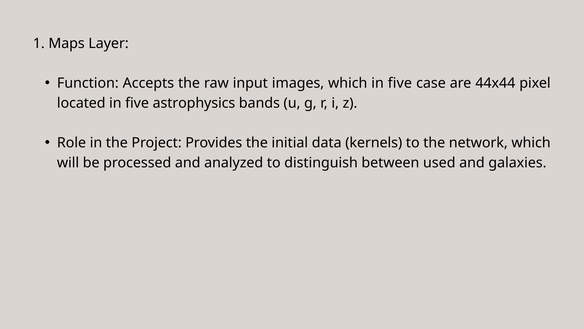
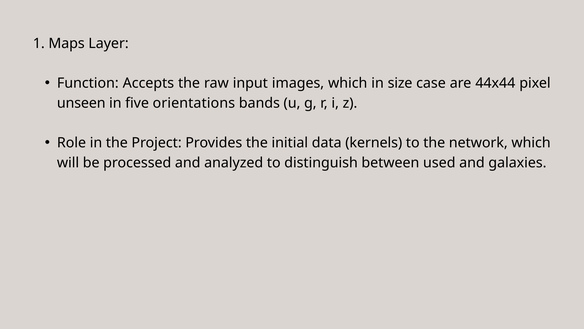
which in five: five -> size
located: located -> unseen
astrophysics: astrophysics -> orientations
